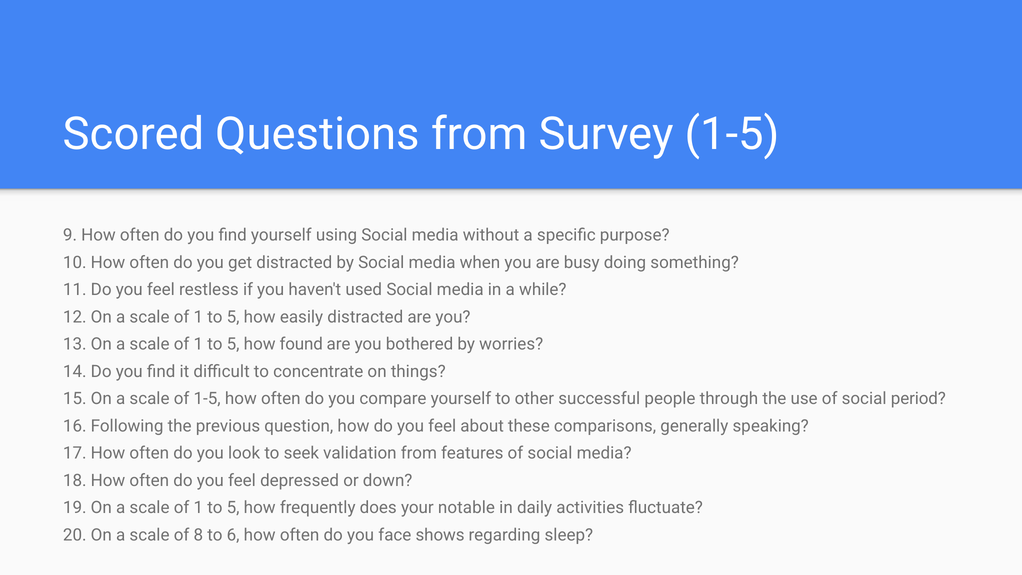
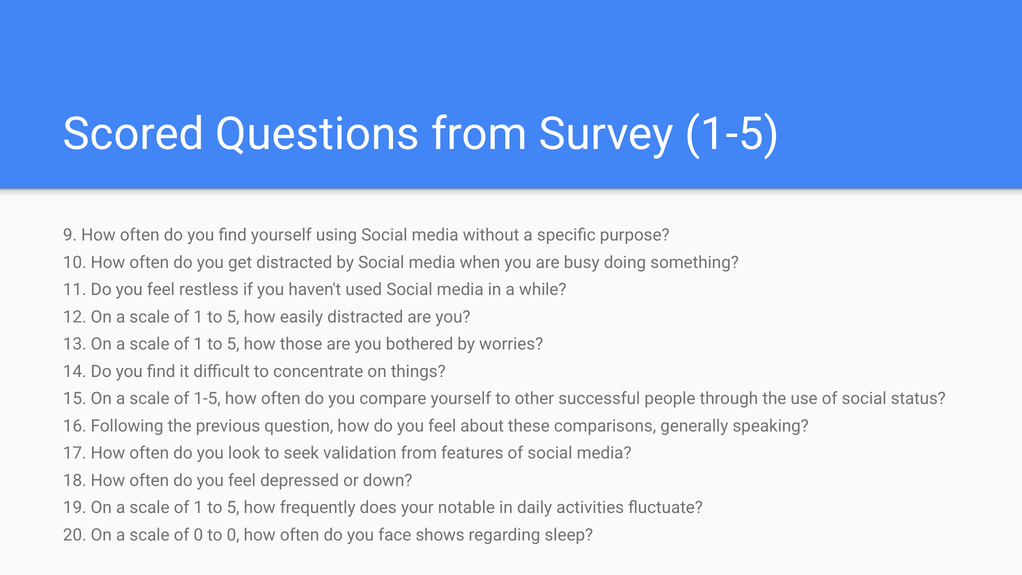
found: found -> those
period: period -> status
of 8: 8 -> 0
to 6: 6 -> 0
